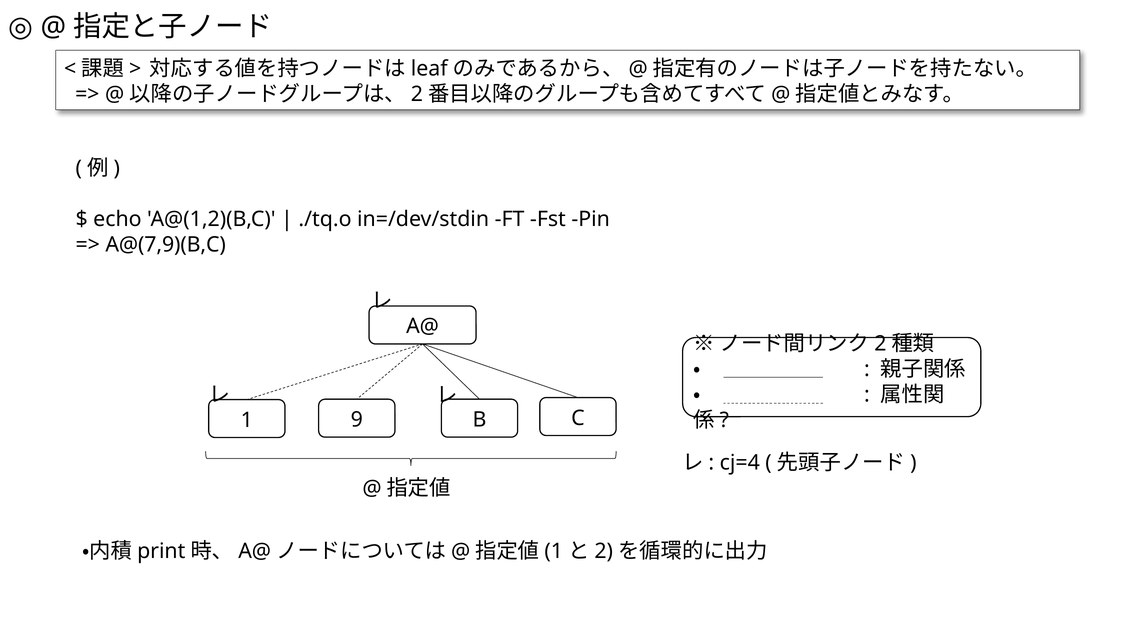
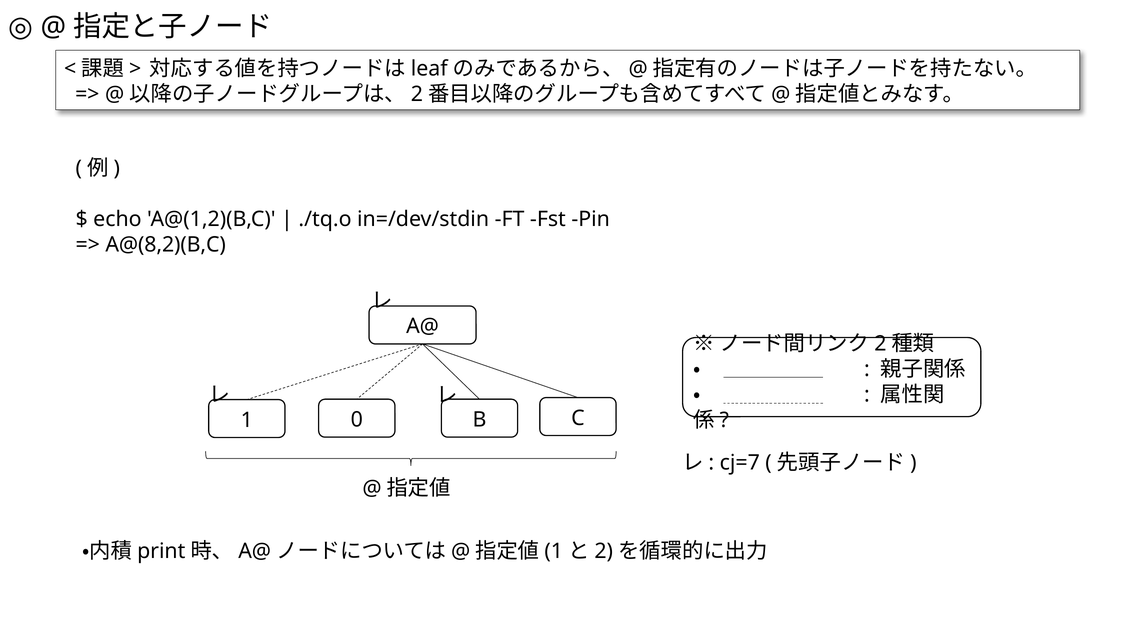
A@(7,9)(B,C: A@(7,9)(B,C -> A@(8,2)(B,C
9: 9 -> 0
cj=4: cj=4 -> cj=7
